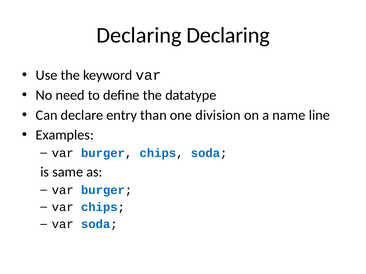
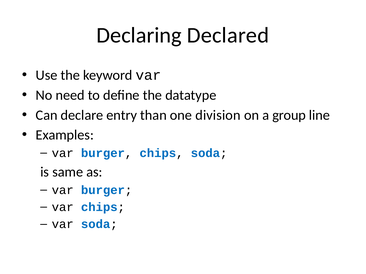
Declaring Declaring: Declaring -> Declared
name: name -> group
